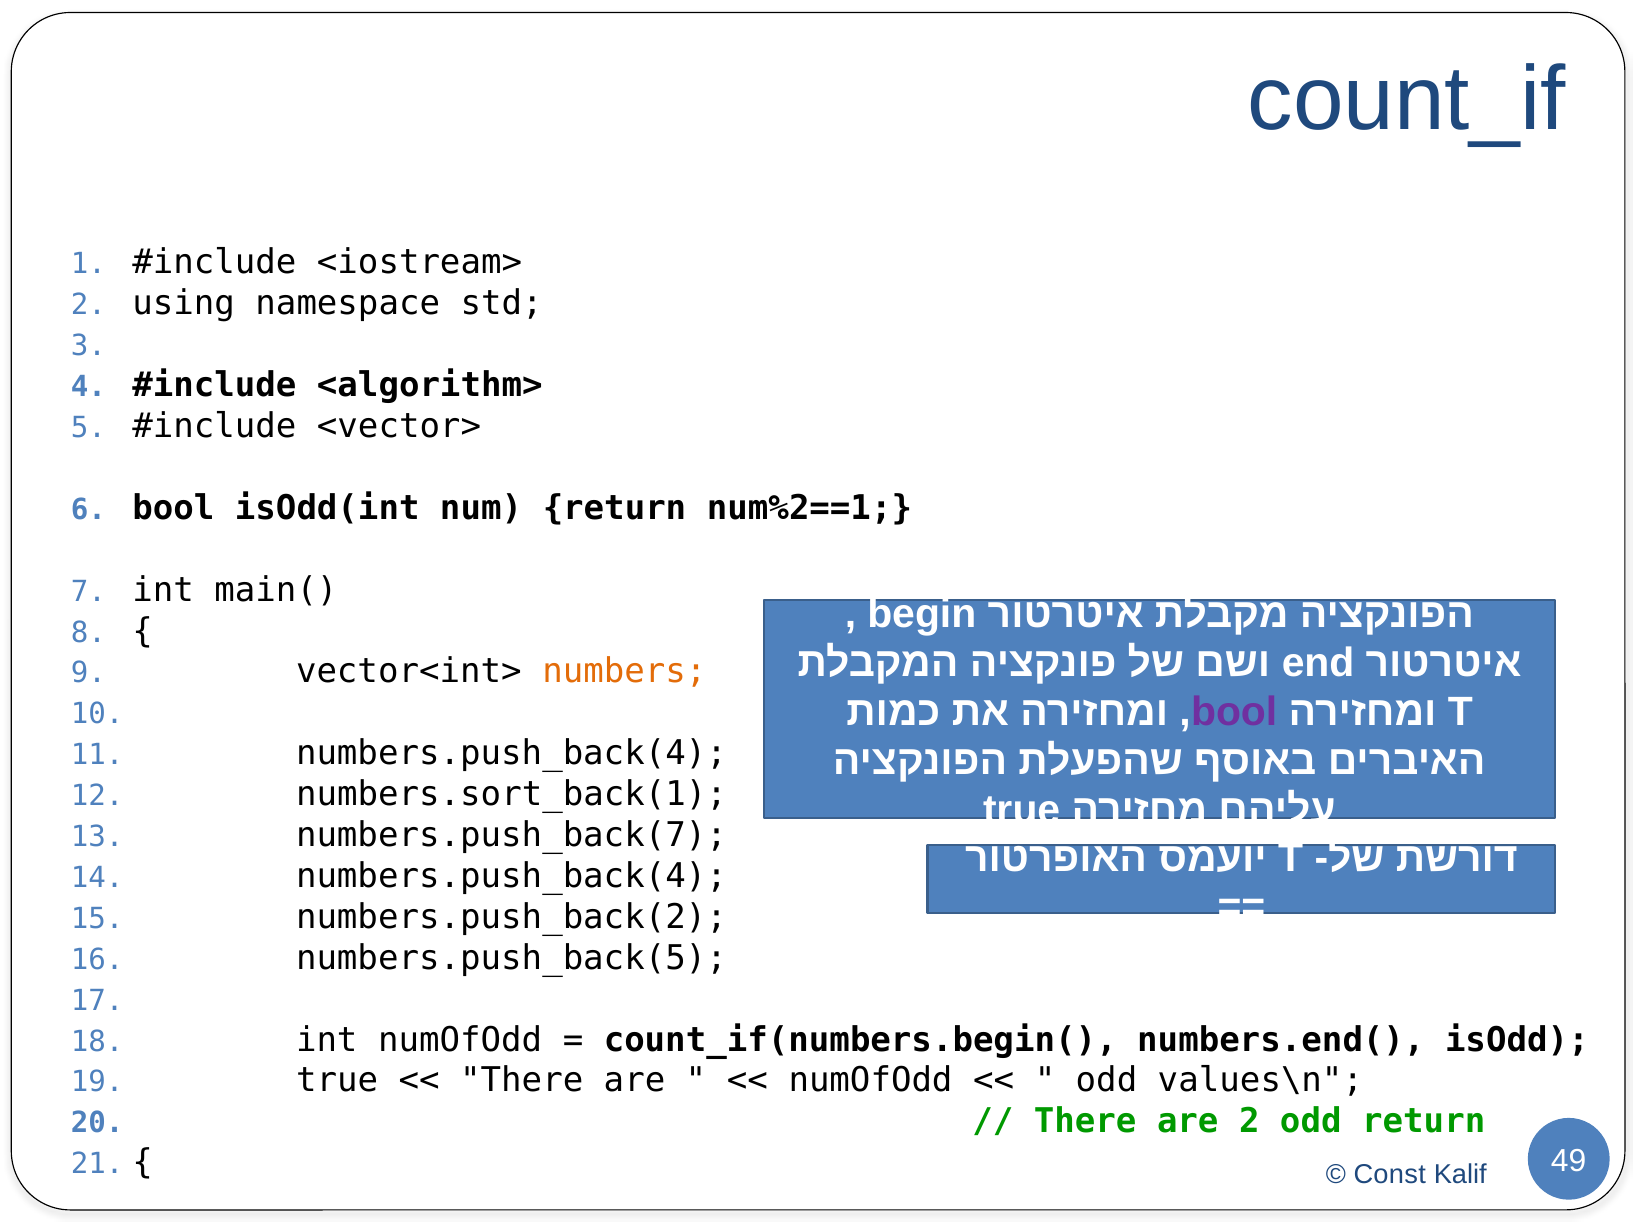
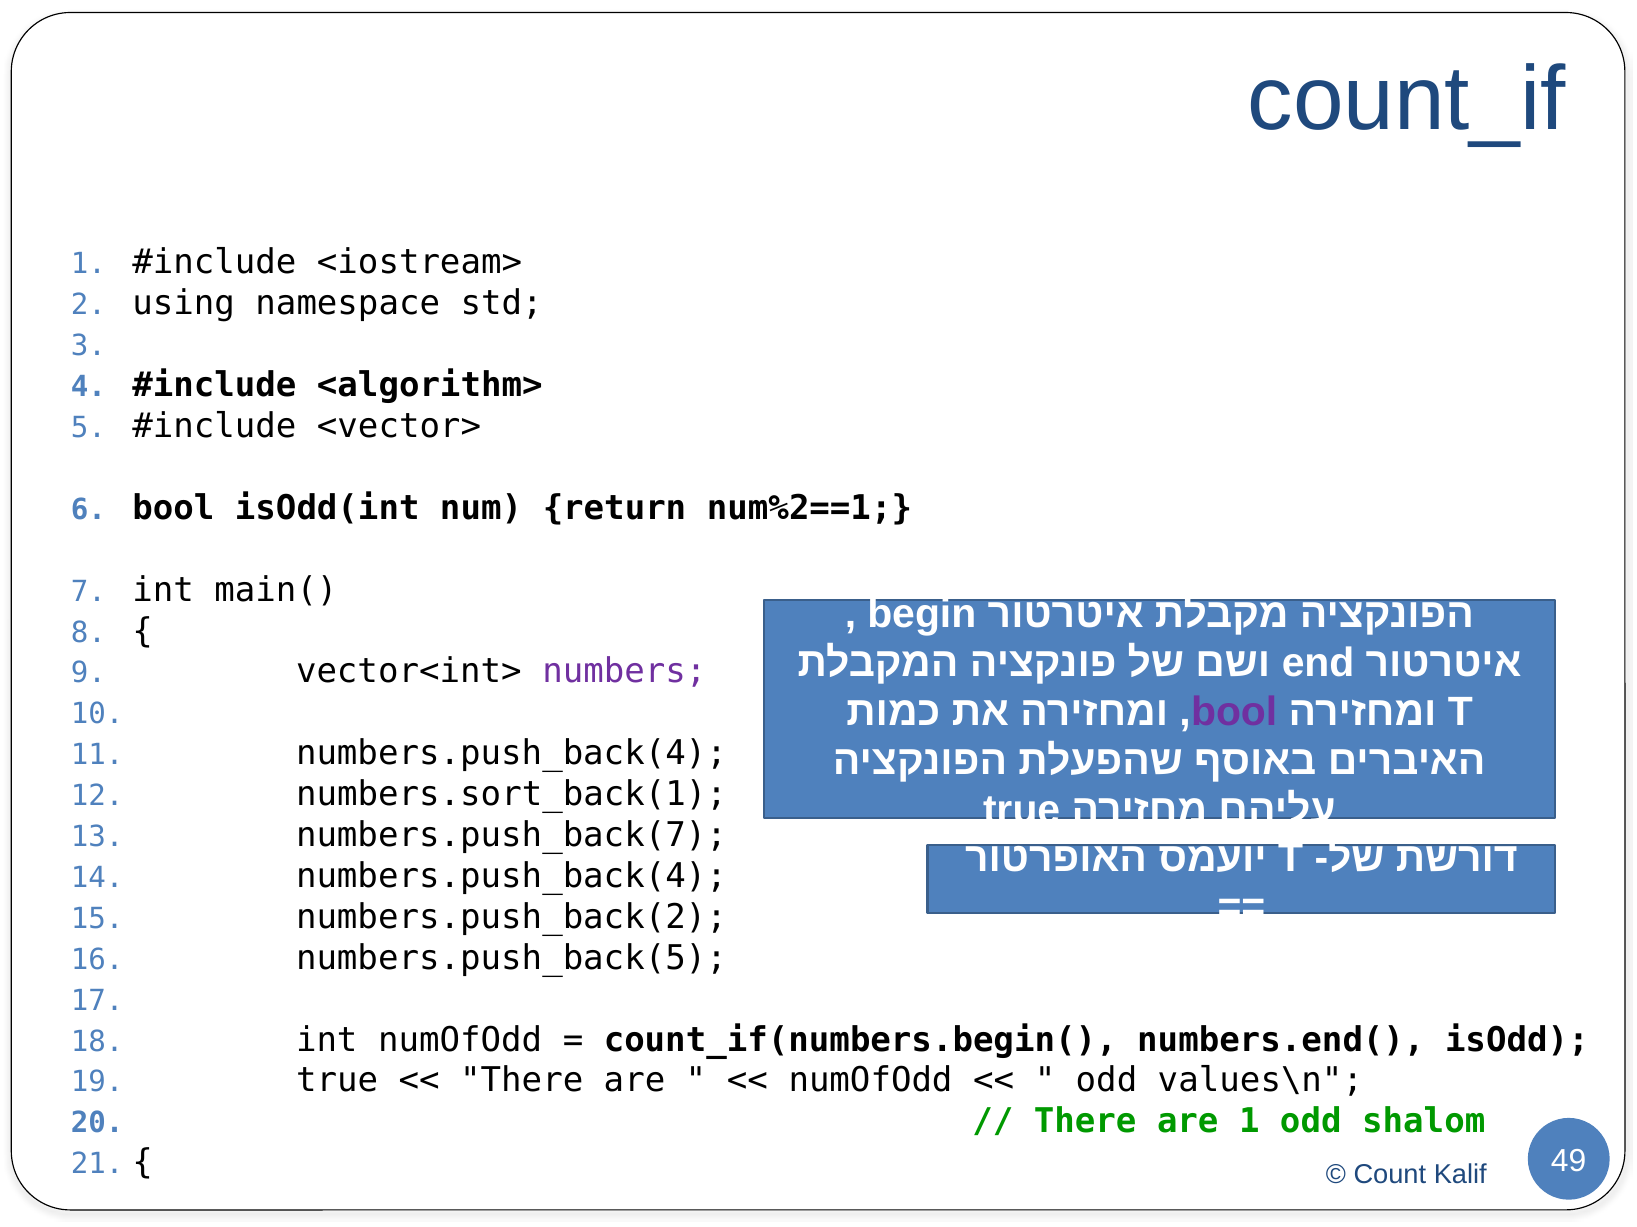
numbers colour: orange -> purple
are 2: 2 -> 1
odd return: return -> shalom
Const: Const -> Count
